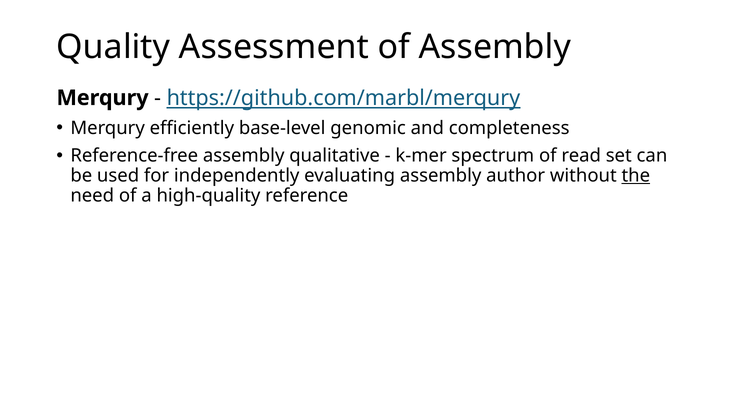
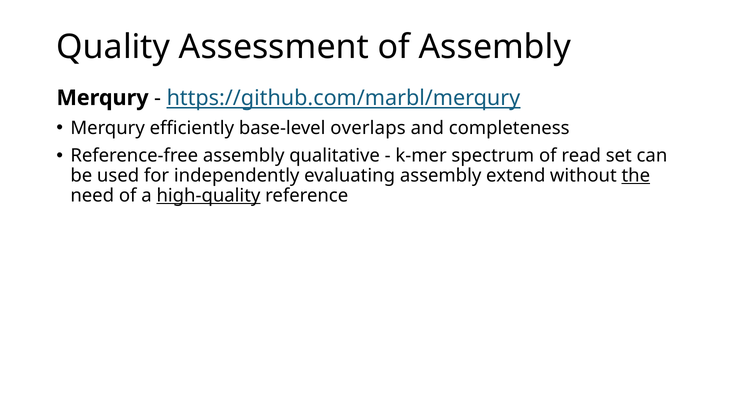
genomic: genomic -> overlaps
author: author -> extend
high-quality underline: none -> present
